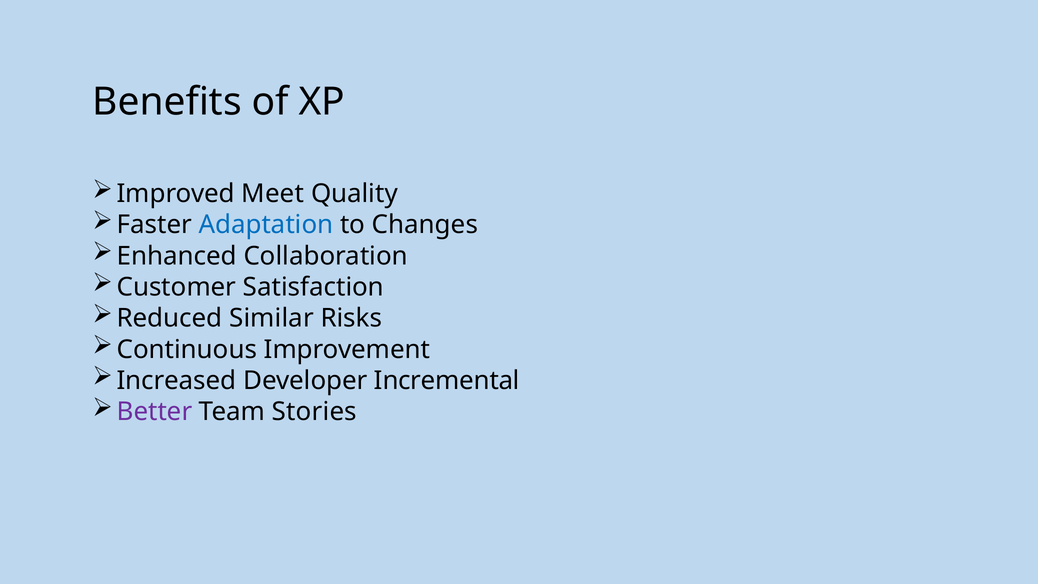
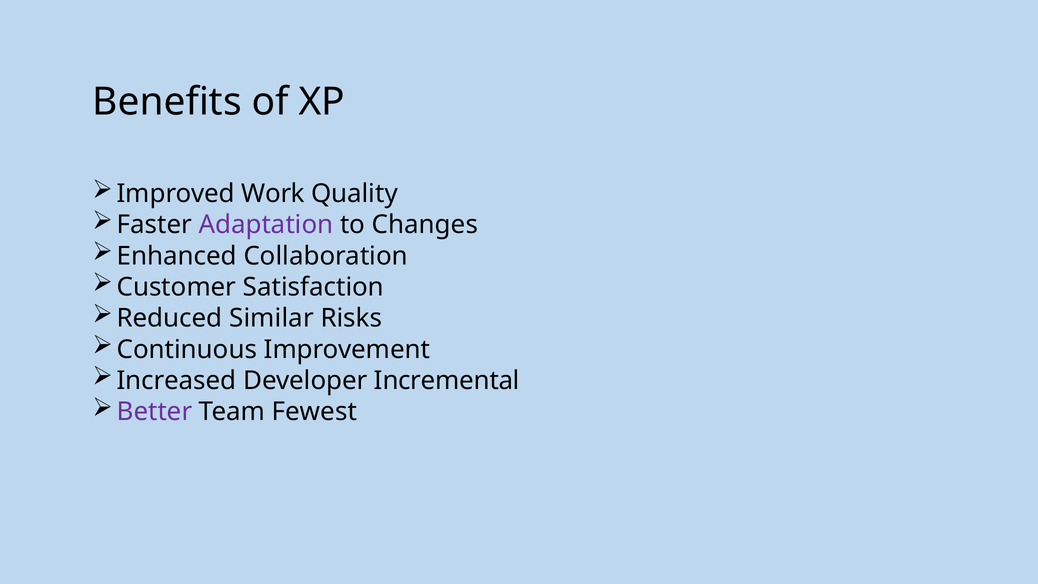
Meet: Meet -> Work
Adaptation colour: blue -> purple
Stories: Stories -> Fewest
